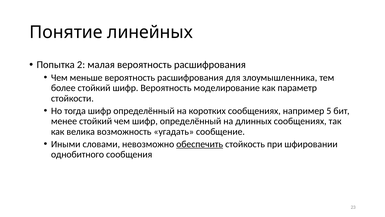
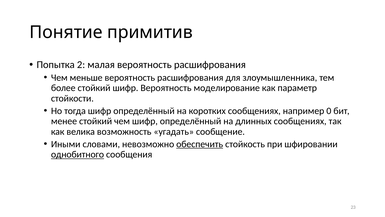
линейных: линейных -> примитив
5: 5 -> 0
однобитного underline: none -> present
